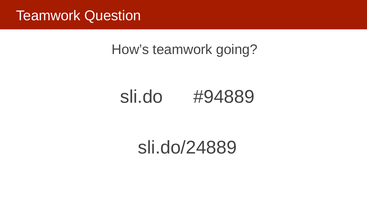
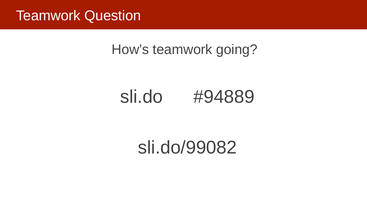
sli.do/24889: sli.do/24889 -> sli.do/99082
